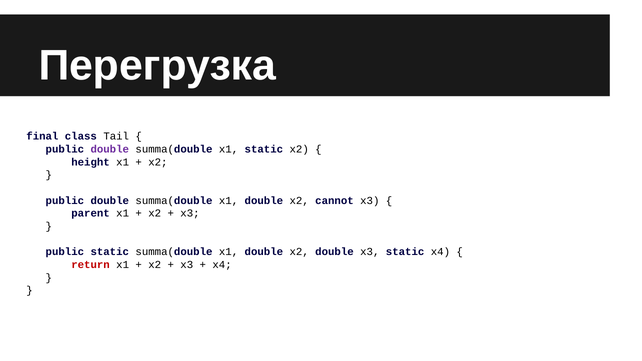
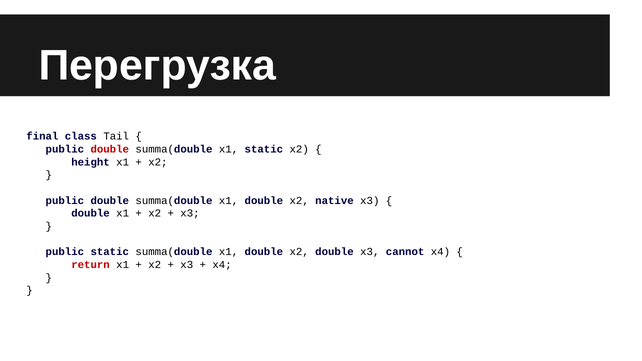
double at (110, 149) colour: purple -> red
cannot: cannot -> native
parent at (91, 213): parent -> double
x3 static: static -> cannot
